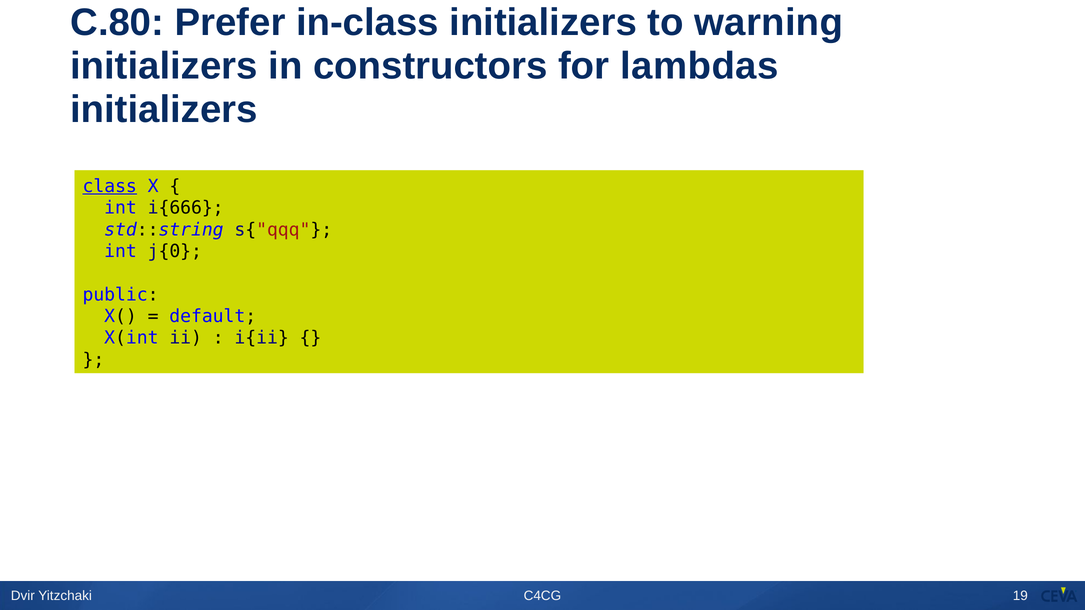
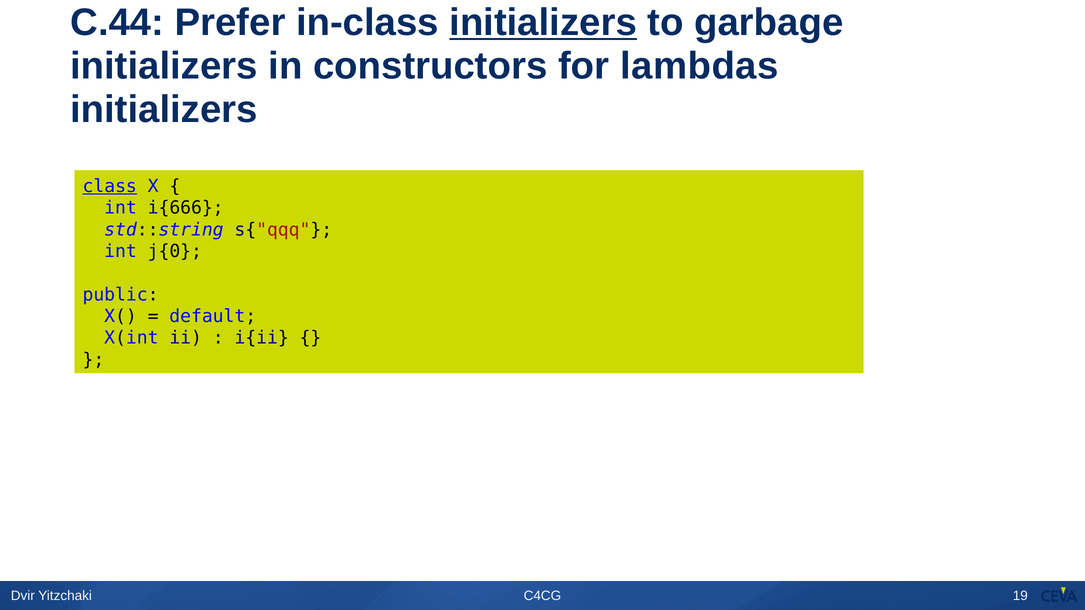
C.80: C.80 -> C.44
initializers at (543, 22) underline: none -> present
warning: warning -> garbage
